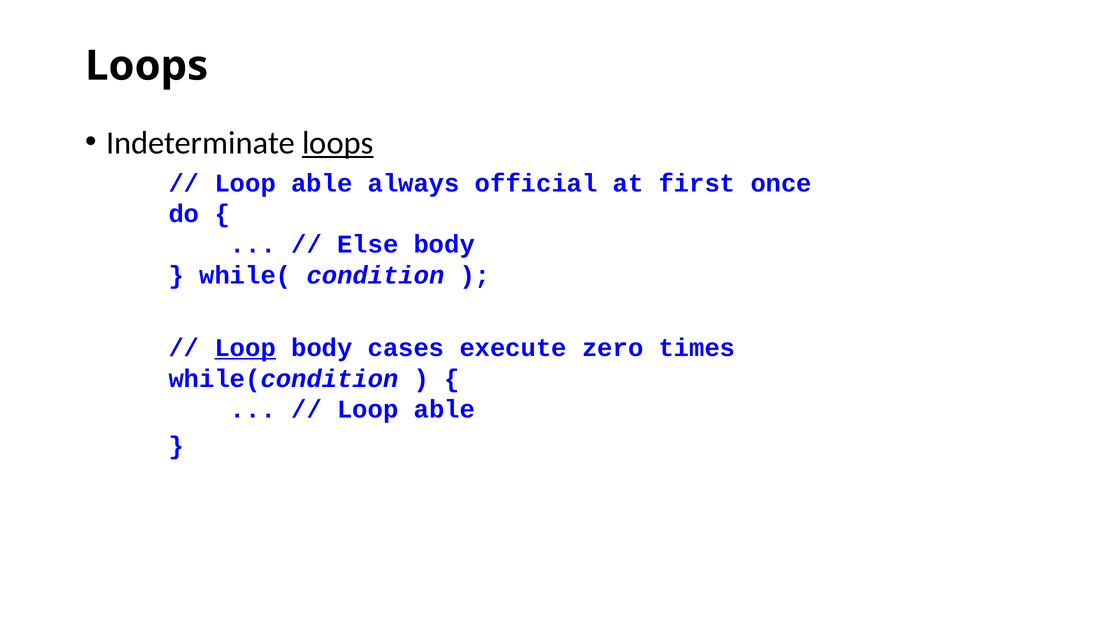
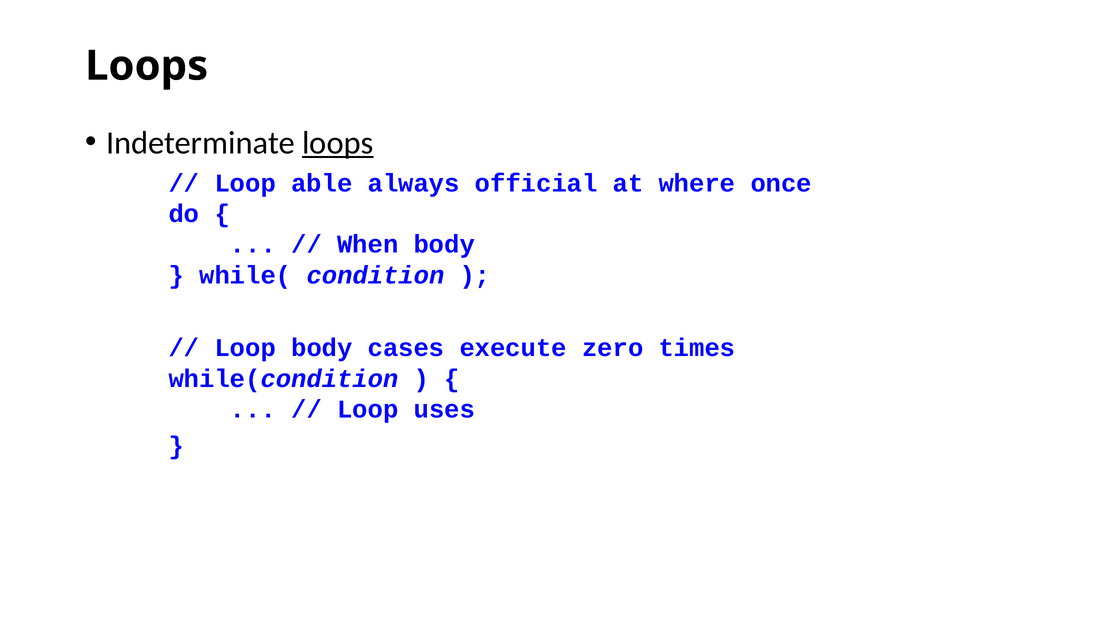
first: first -> where
Else: Else -> When
Loop at (245, 348) underline: present -> none
able at (444, 410): able -> uses
